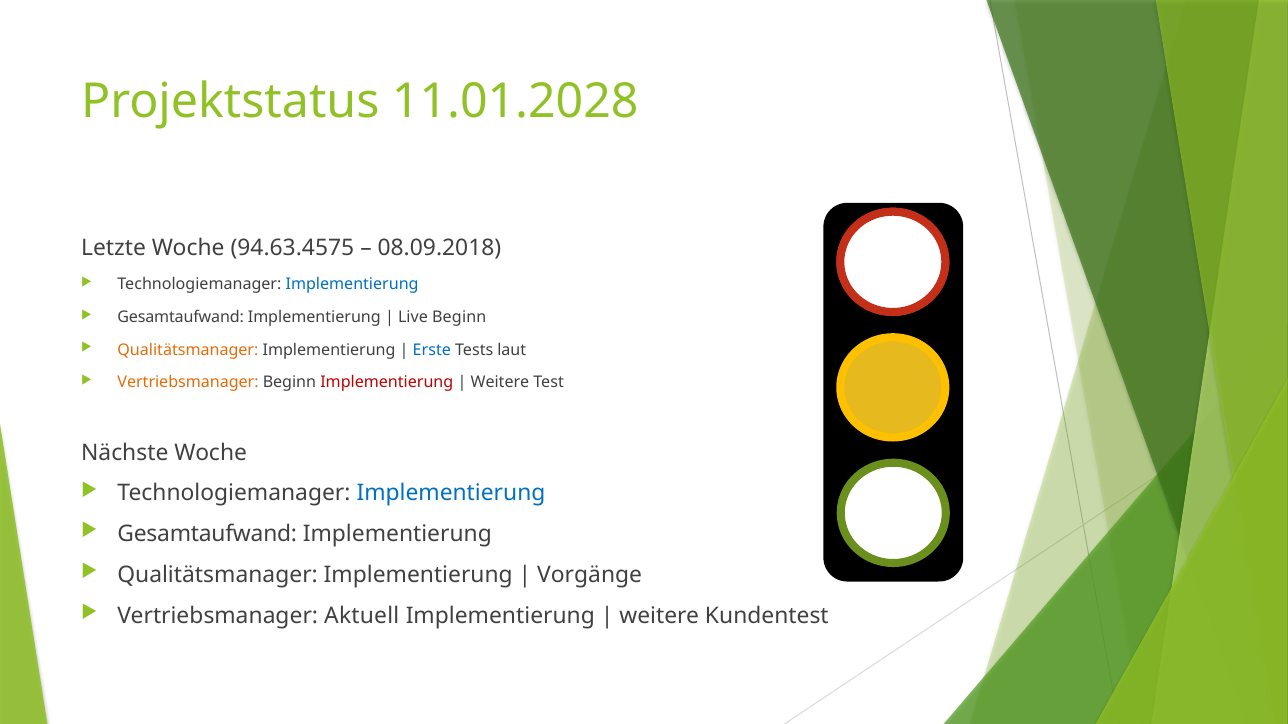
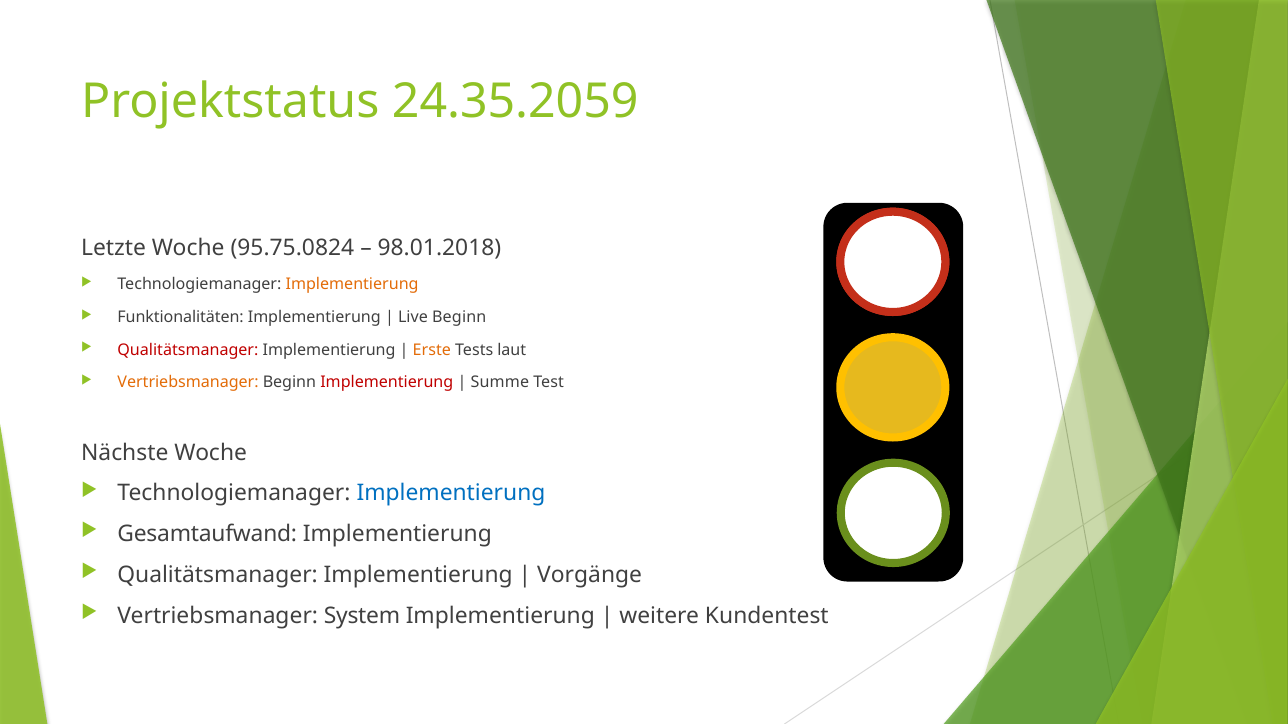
11.01.2028: 11.01.2028 -> 24.35.2059
94.63.4575: 94.63.4575 -> 95.75.0824
08.09.2018: 08.09.2018 -> 98.01.2018
Implementierung at (352, 285) colour: blue -> orange
Gesamtaufwand at (181, 317): Gesamtaufwand -> Funktionalitäten
Qualitätsmanager at (188, 350) colour: orange -> red
Erste colour: blue -> orange
Weitere at (500, 383): Weitere -> Summe
Aktuell: Aktuell -> System
